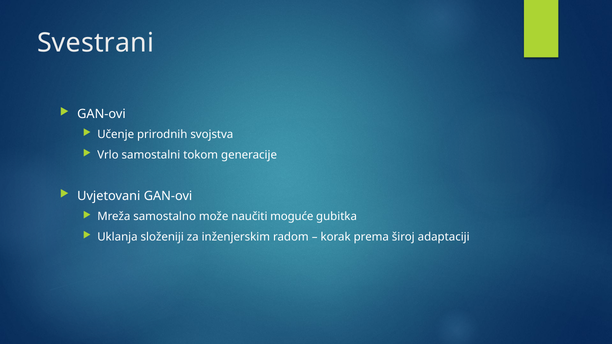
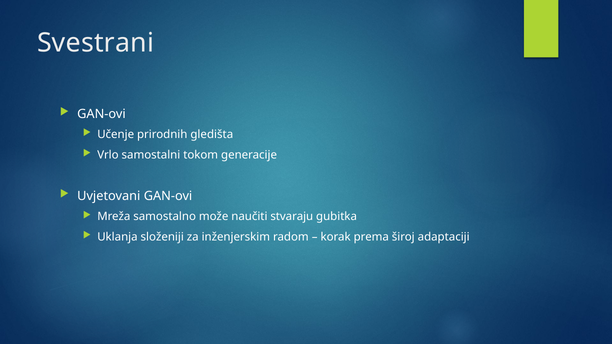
svojstva: svojstva -> gledišta
moguće: moguće -> stvaraju
